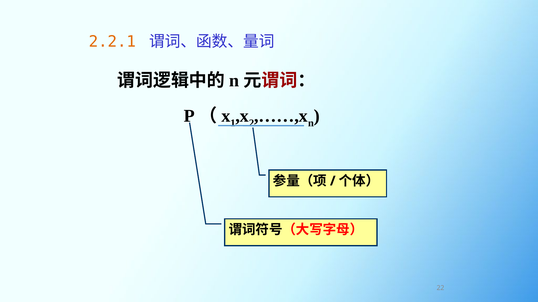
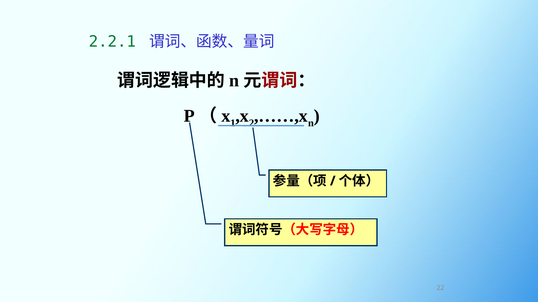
2.2.1 colour: orange -> green
